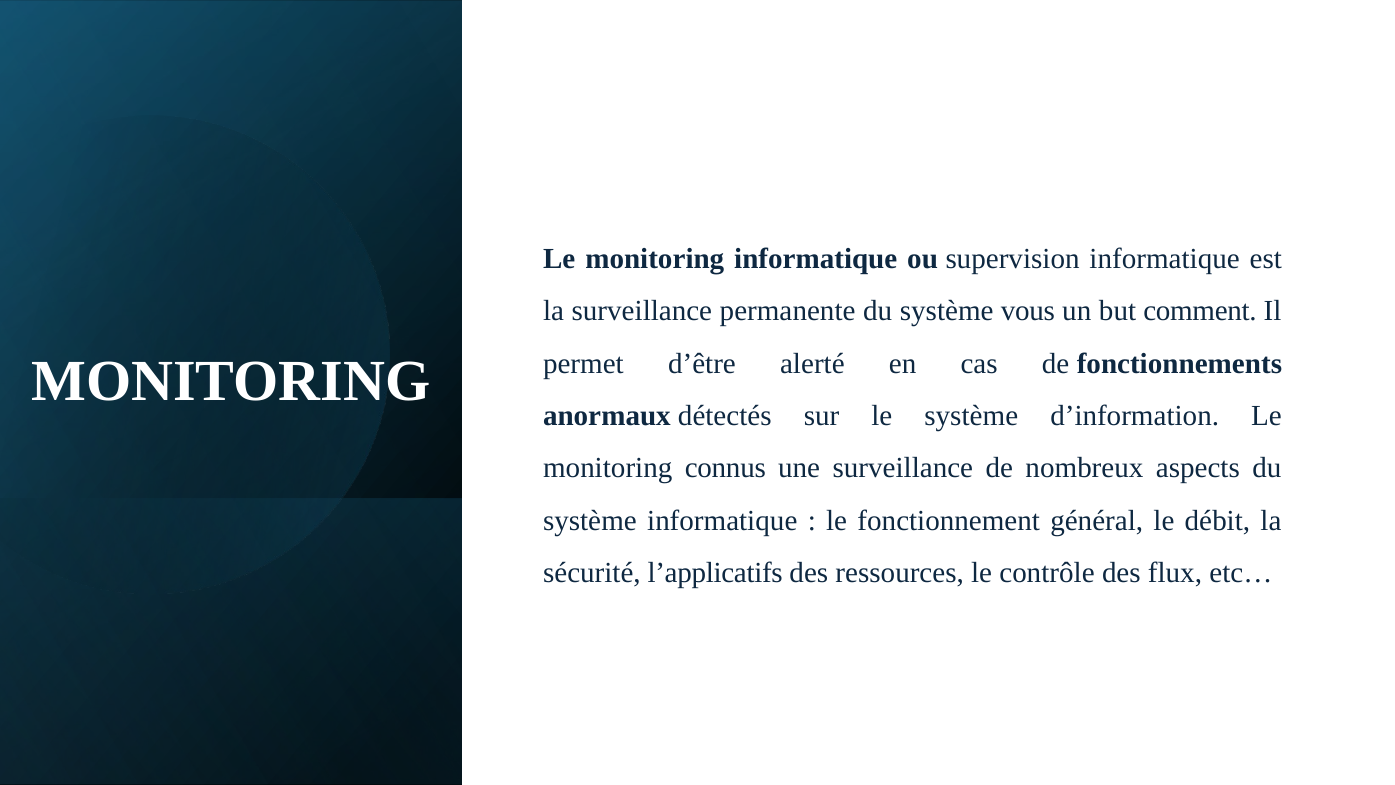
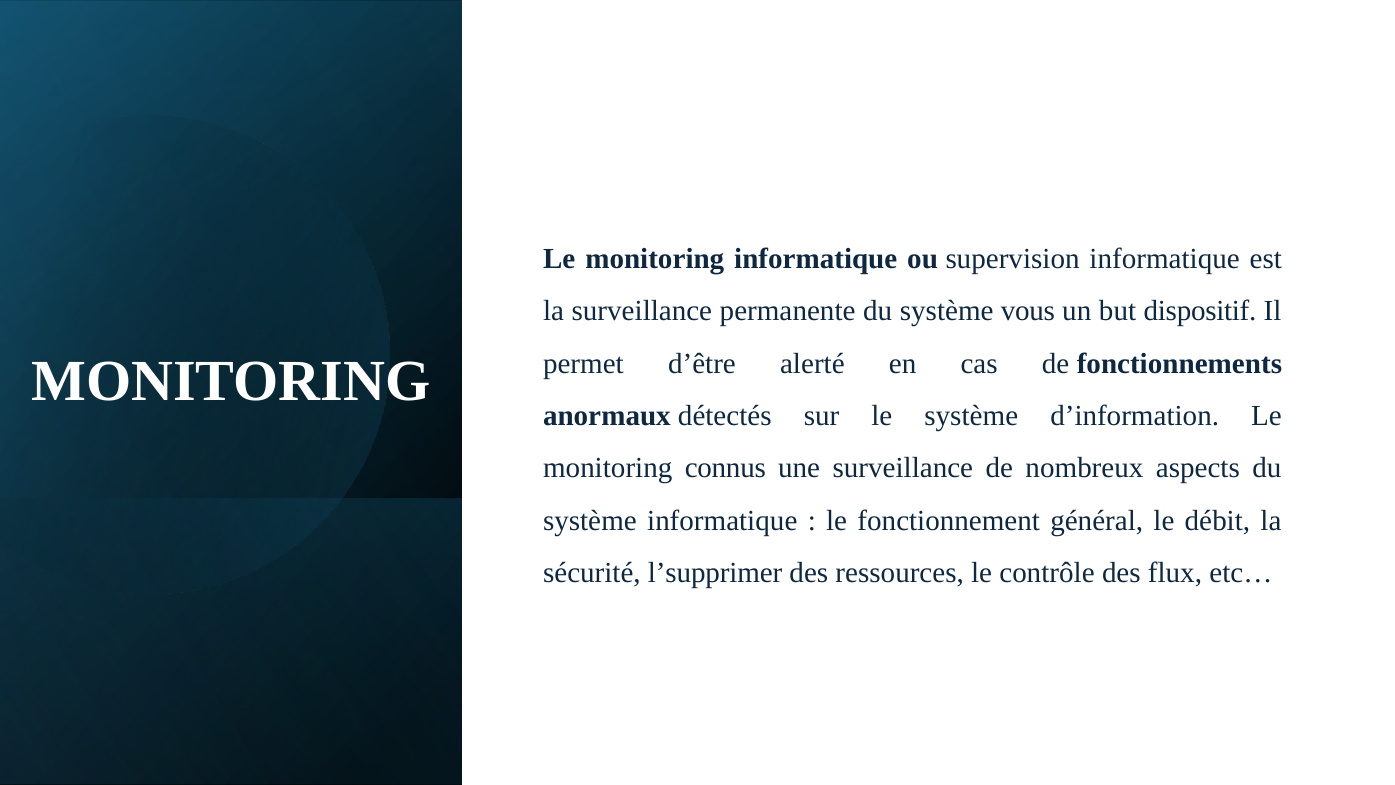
comment: comment -> dispositif
l’applicatifs: l’applicatifs -> l’supprimer
